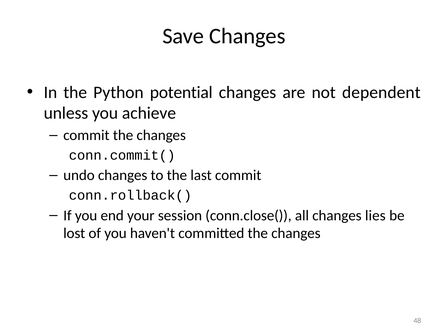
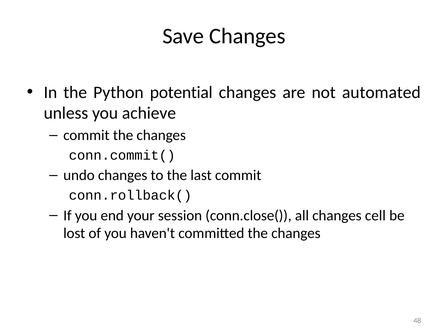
dependent: dependent -> automated
lies: lies -> cell
